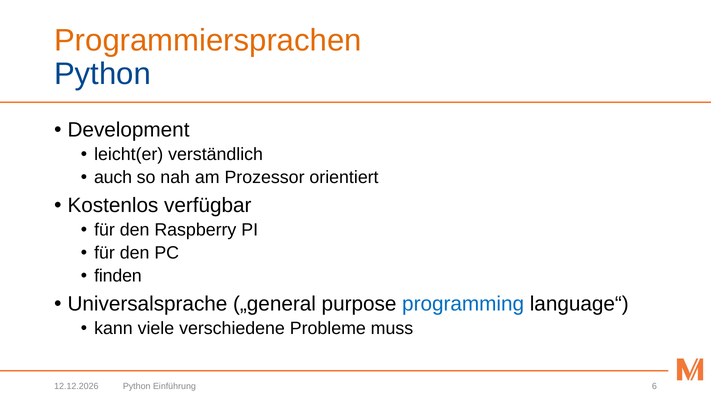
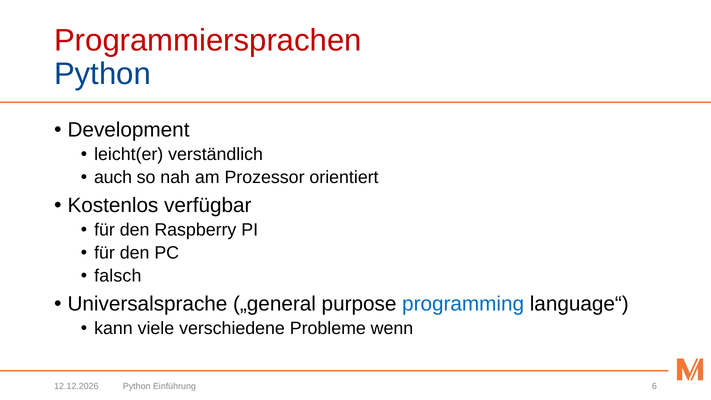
Programmiersprachen colour: orange -> red
finden: finden -> falsch
muss: muss -> wenn
